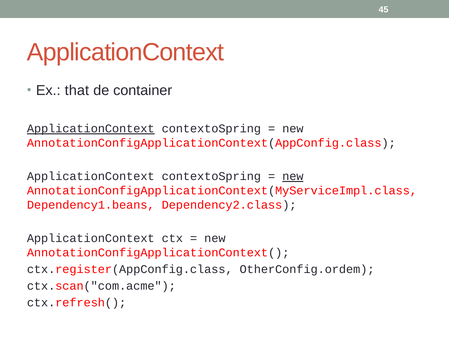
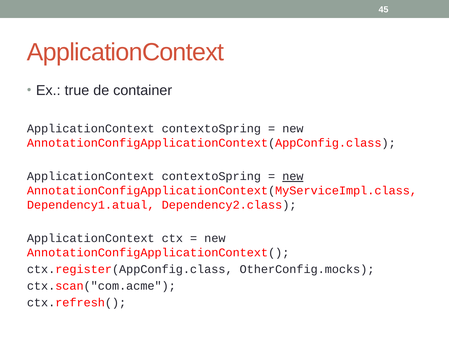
that: that -> true
ApplicationContext at (91, 129) underline: present -> none
Dependency1.beans: Dependency1.beans -> Dependency1.atual
OtherConfig.ordem: OtherConfig.ordem -> OtherConfig.mocks
